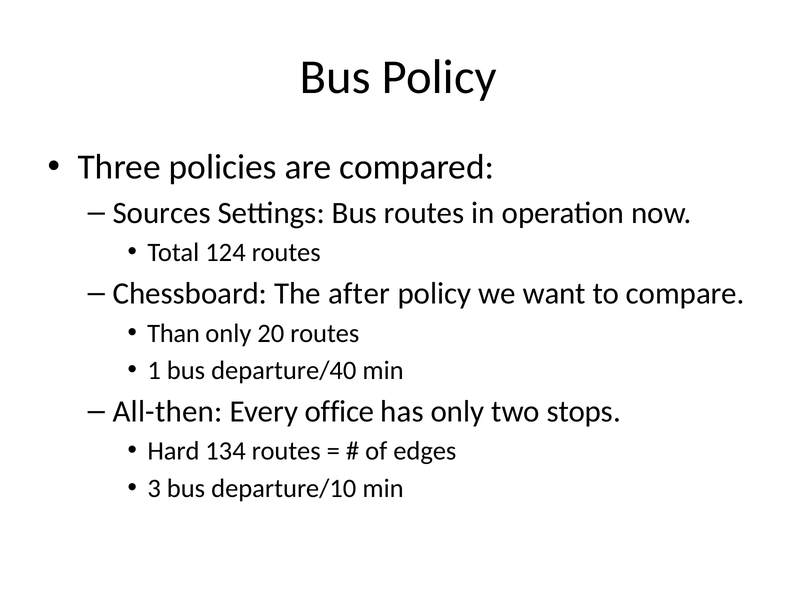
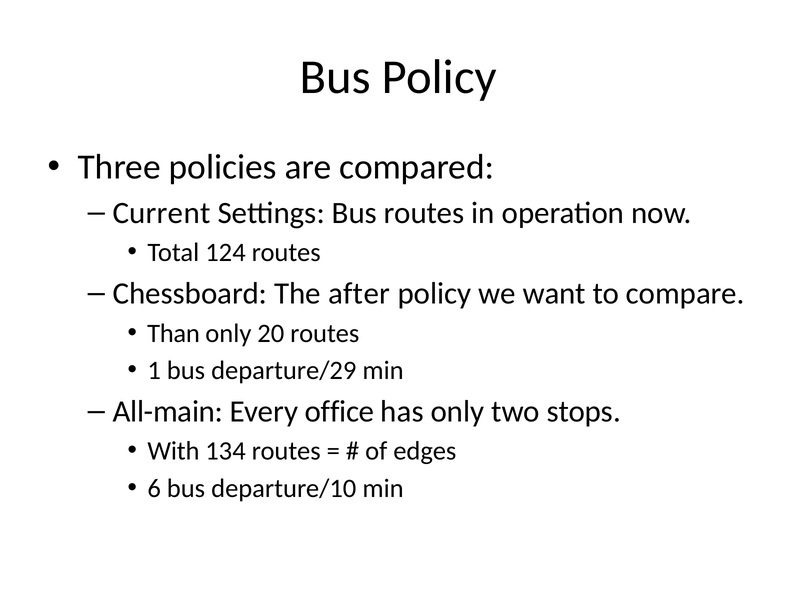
Sources: Sources -> Current
departure/40: departure/40 -> departure/29
All-then: All-then -> All-main
Hard: Hard -> With
3: 3 -> 6
